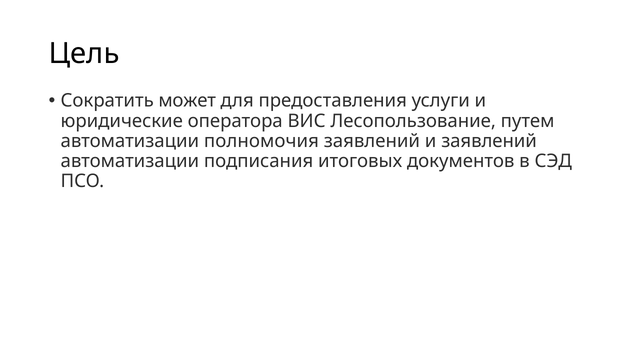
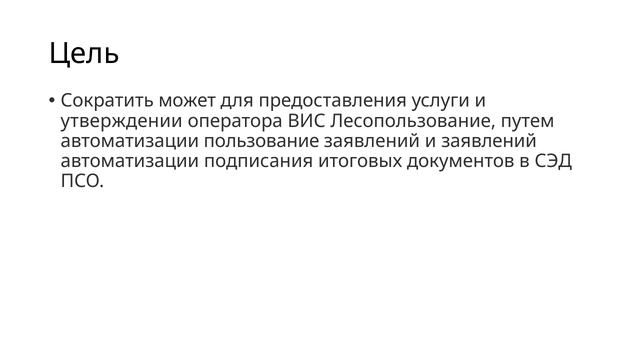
юридические: юридические -> утверждении
полномочия: полномочия -> пользование
